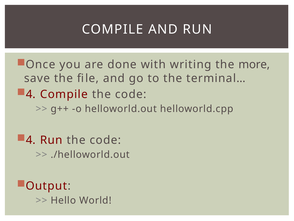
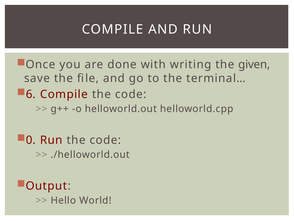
more: more -> given
4 at (31, 94): 4 -> 6
4 at (31, 140): 4 -> 0
